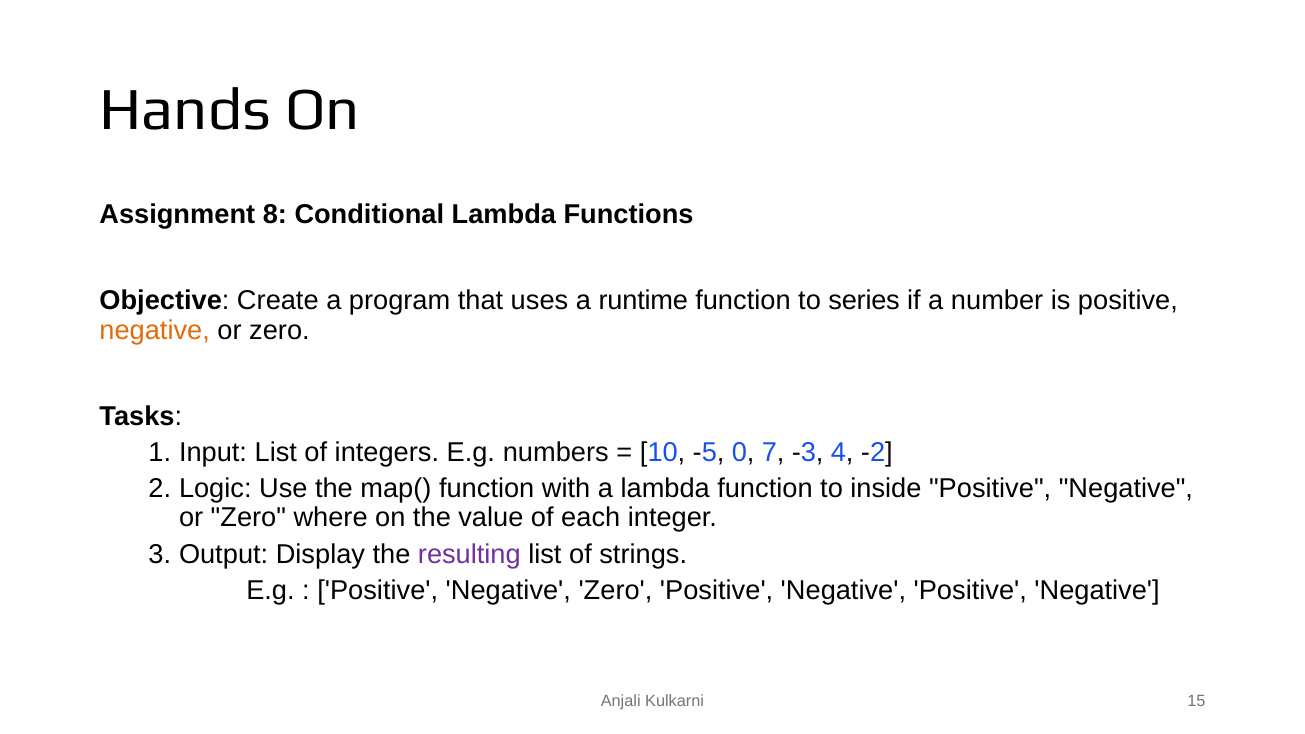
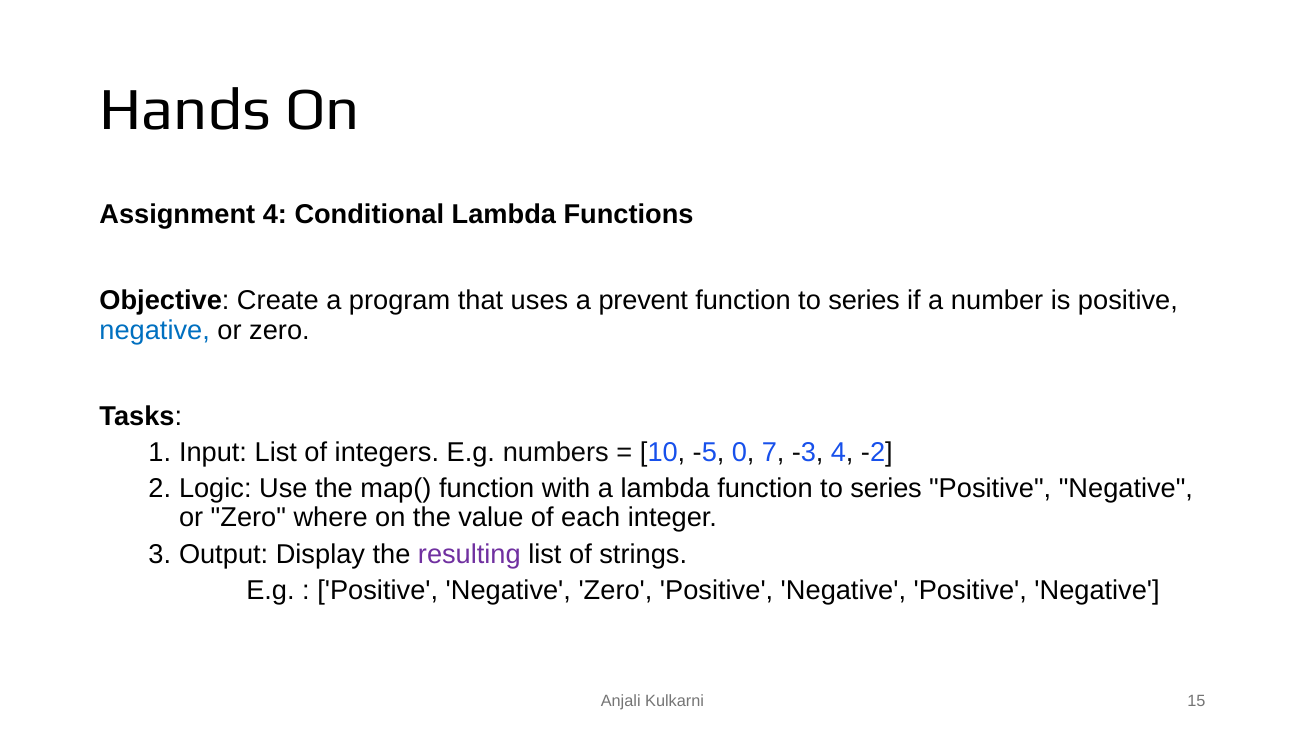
Assignment 8: 8 -> 4
runtime: runtime -> prevent
negative at (155, 330) colour: orange -> blue
lambda function to inside: inside -> series
